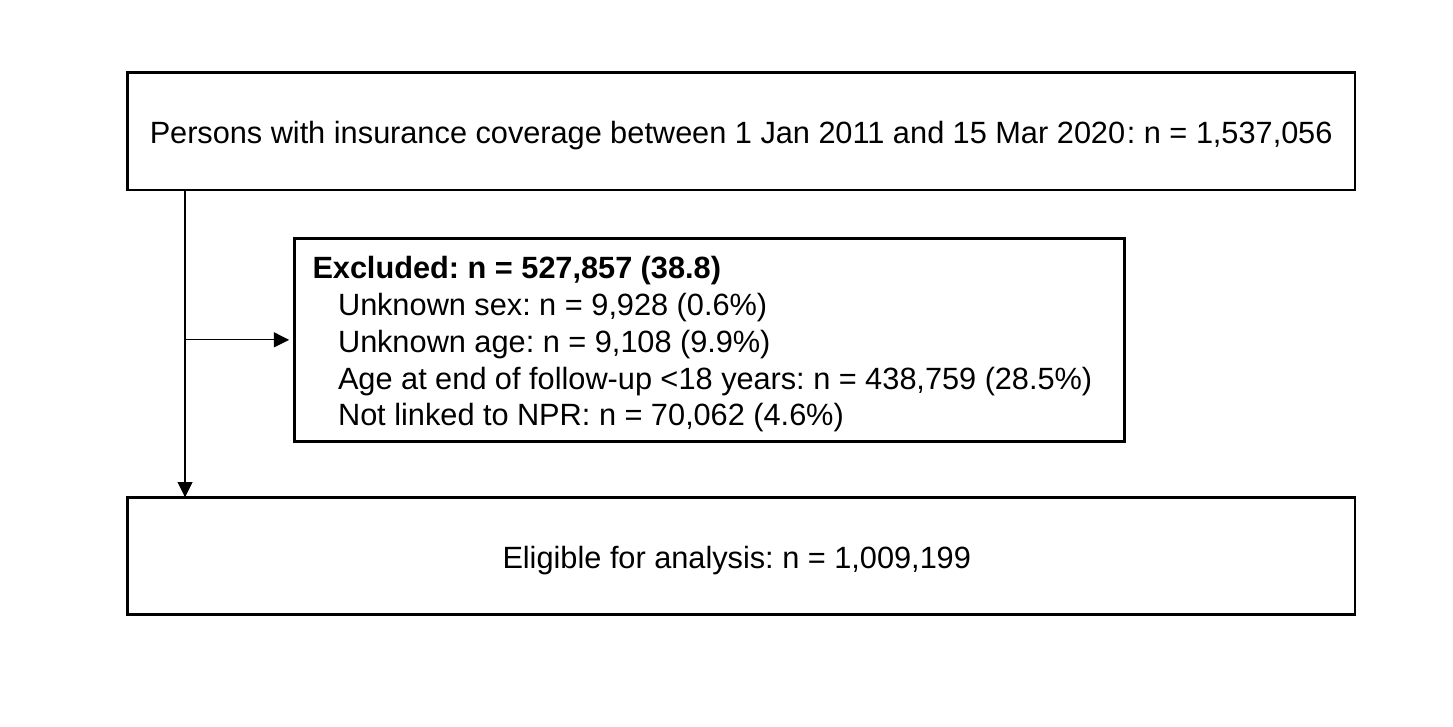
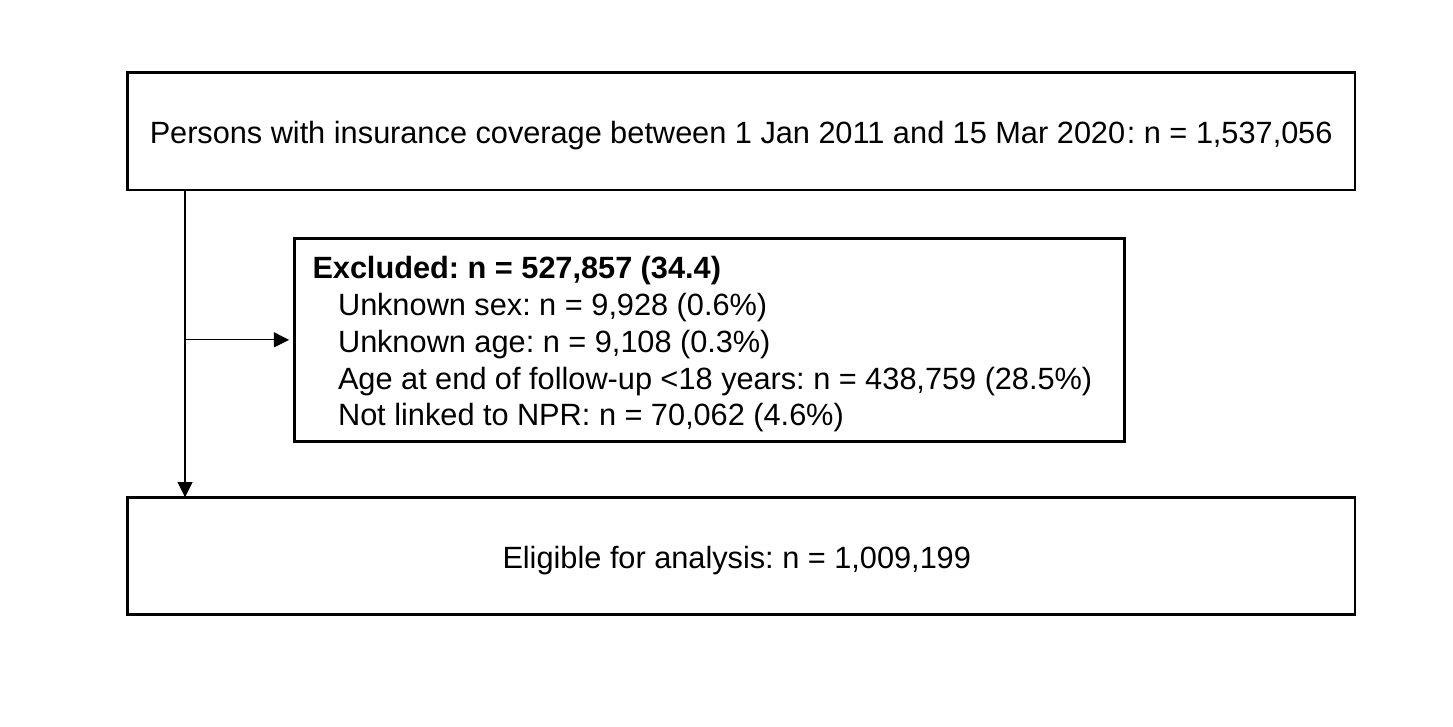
38.8: 38.8 -> 34.4
9.9%: 9.9% -> 0.3%
